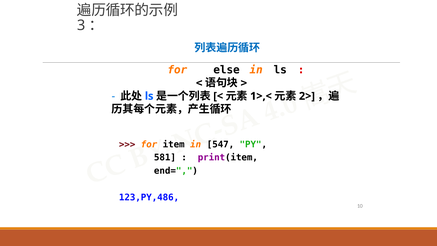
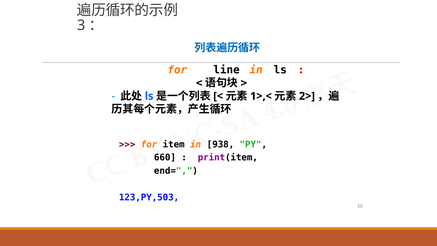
else: else -> line
547: 547 -> 938
581: 581 -> 660
123,PY,486: 123,PY,486 -> 123,PY,503
